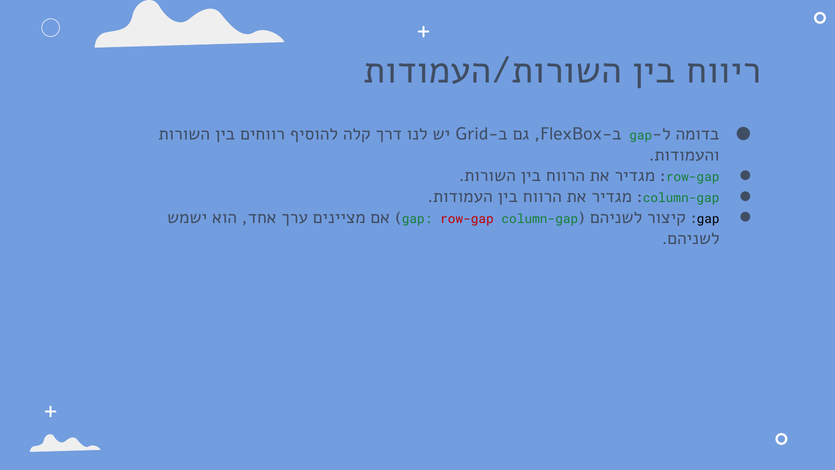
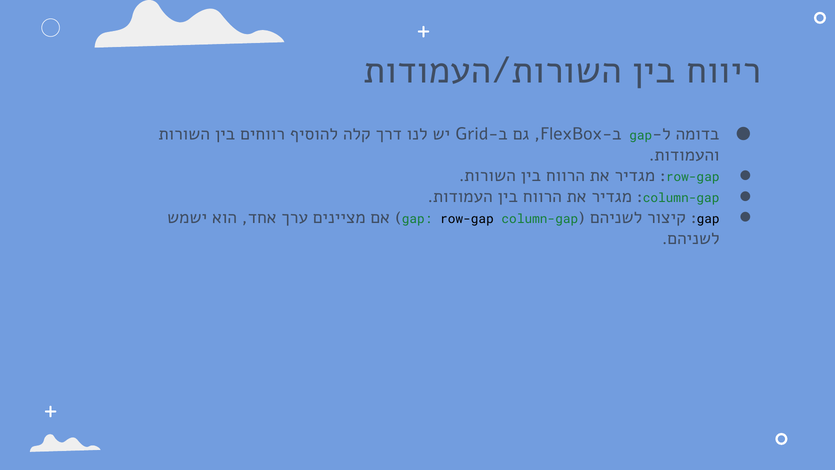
row-gap at (467, 219) colour: red -> black
